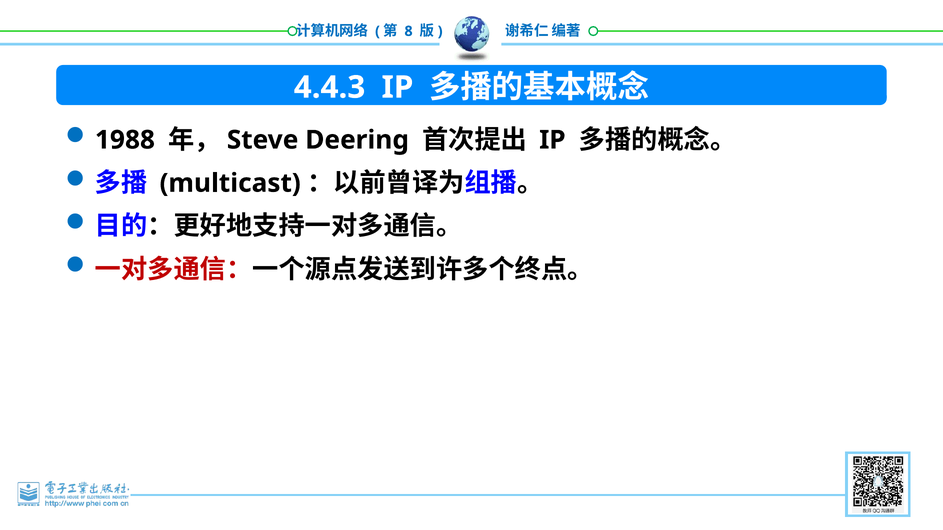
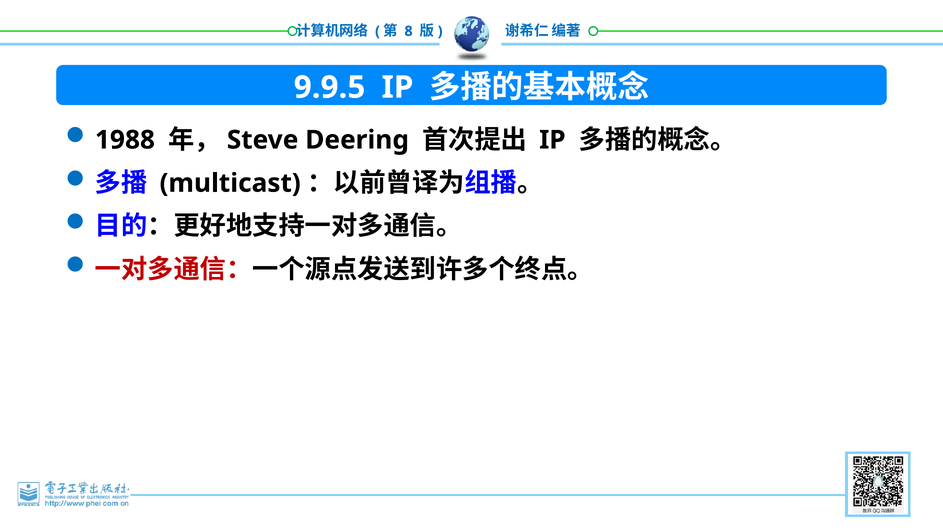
4.4.3: 4.4.3 -> 9.9.5
